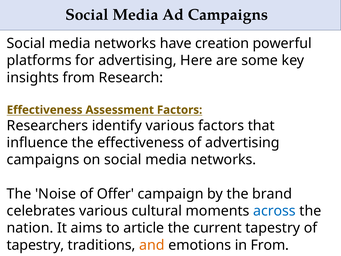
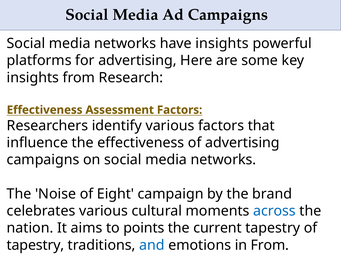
have creation: creation -> insights
Offer: Offer -> Eight
article: article -> points
and colour: orange -> blue
